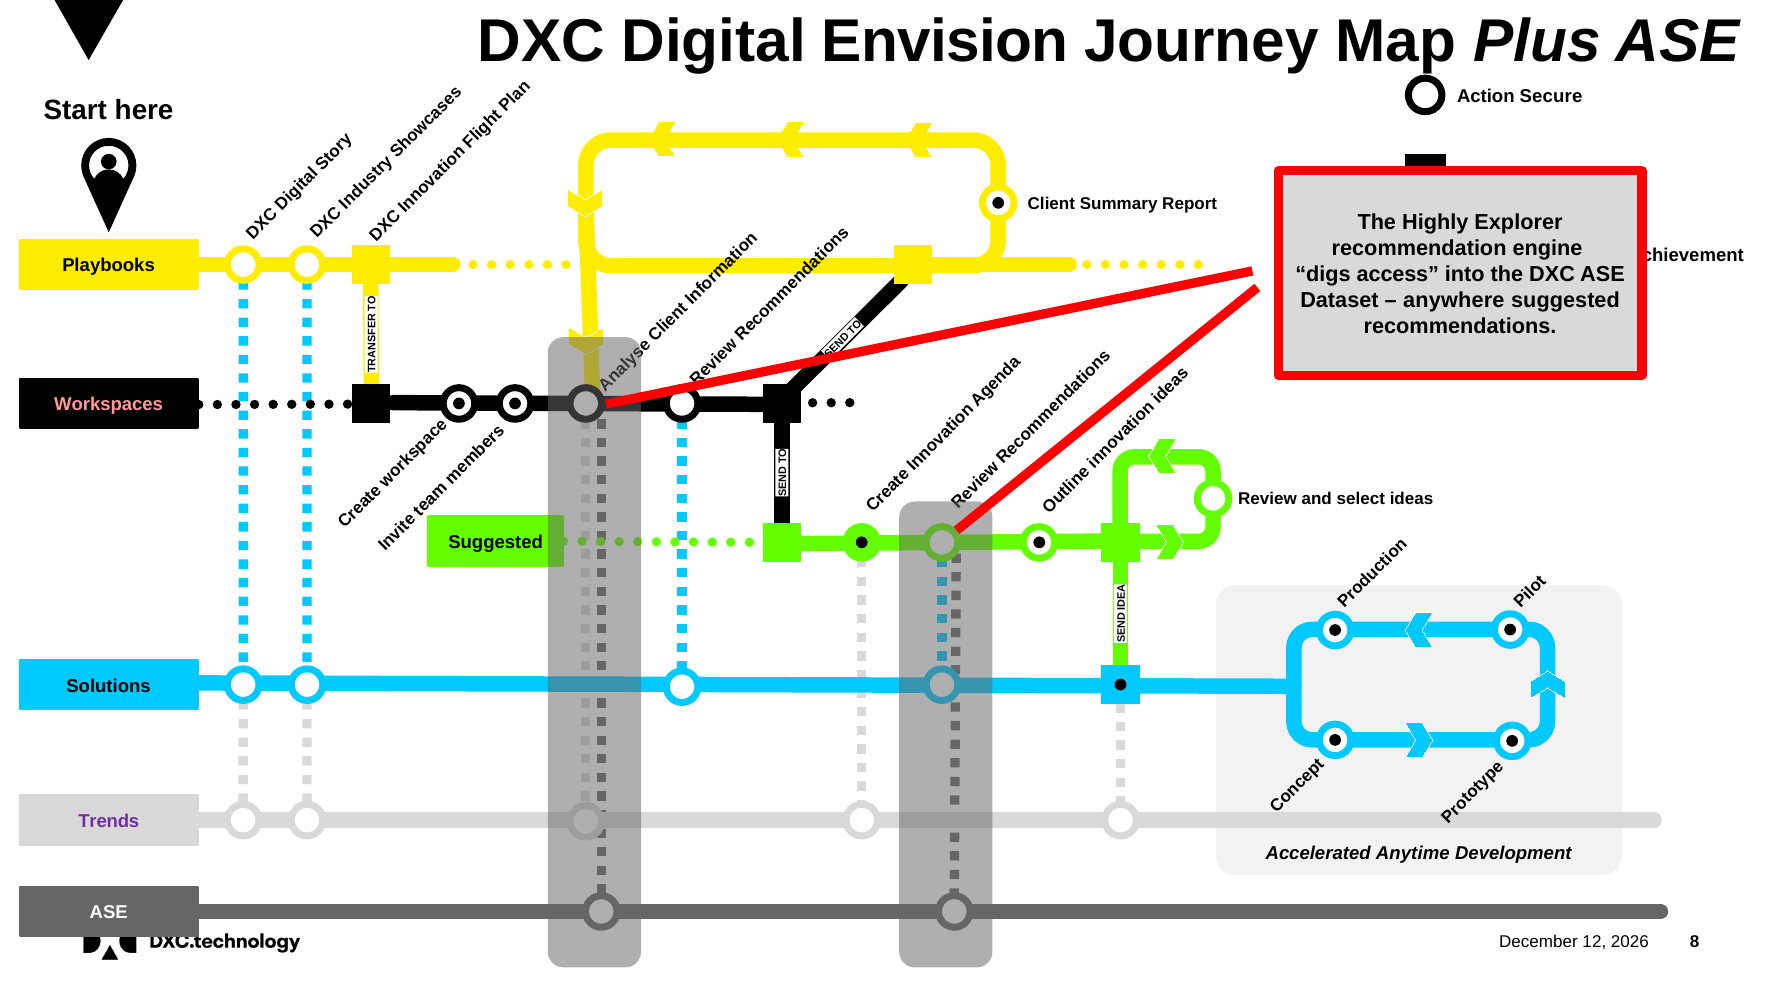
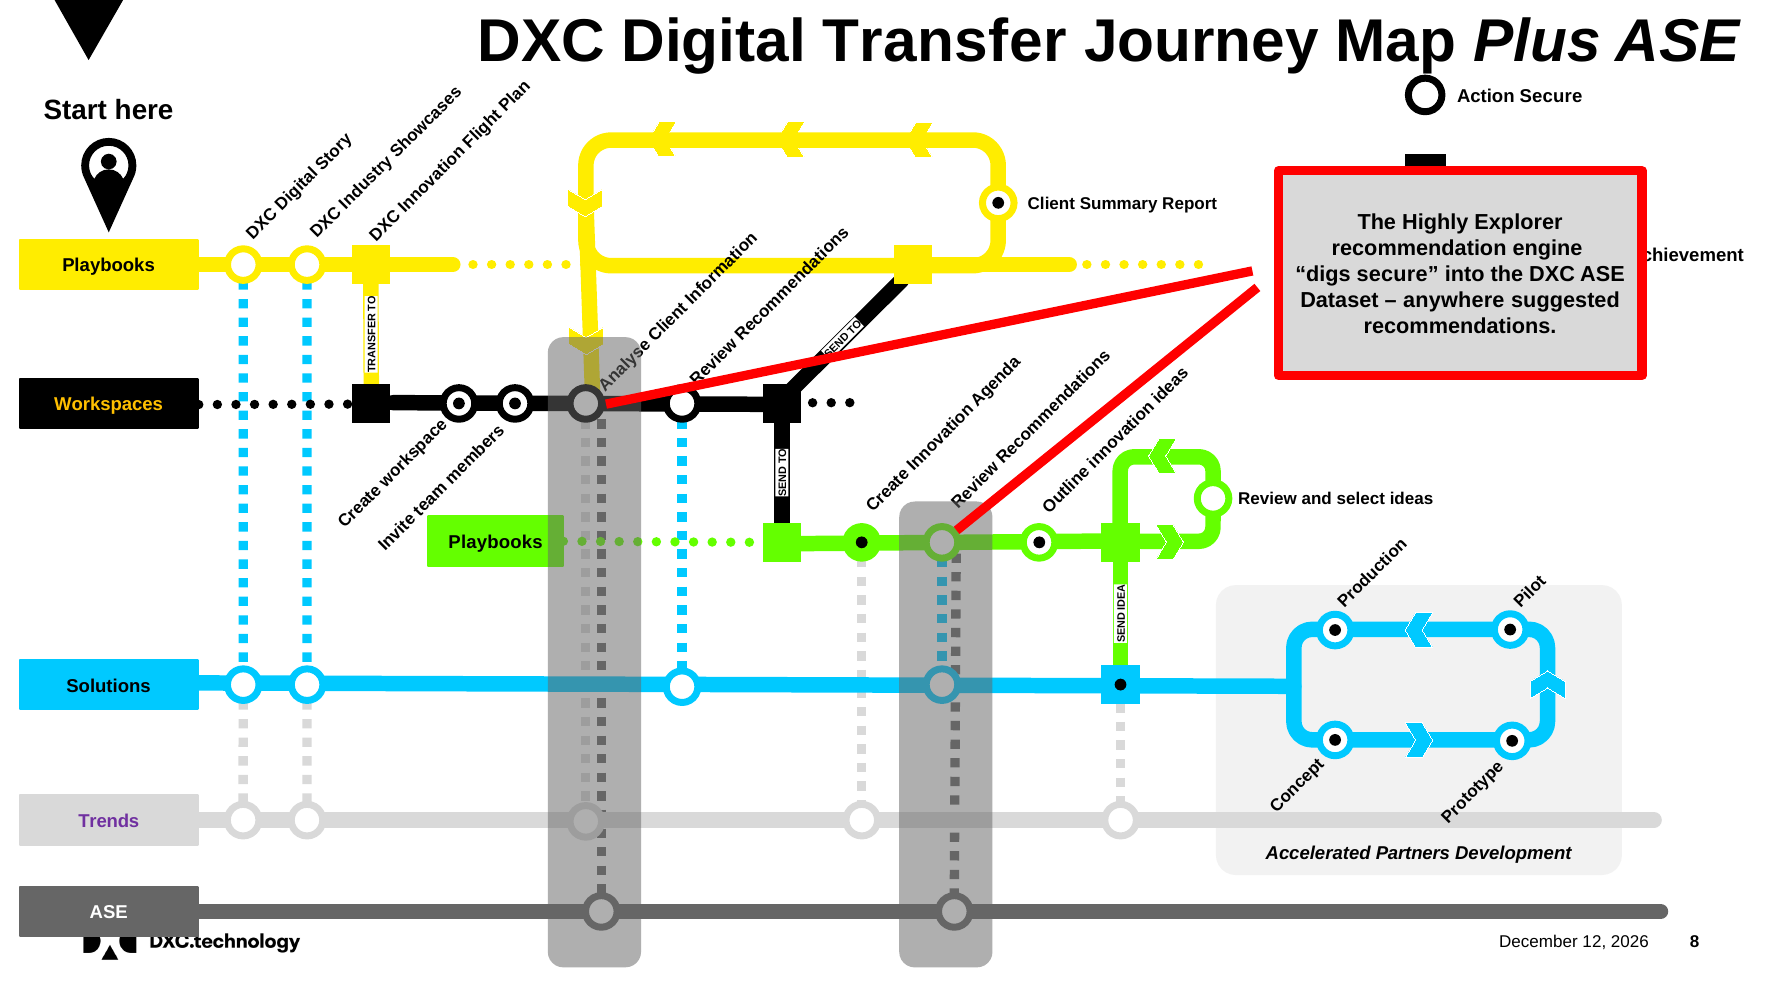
Digital Envision: Envision -> Transfer
digs access: access -> secure
Workspaces colour: pink -> yellow
Suggested at (496, 543): Suggested -> Playbooks
Anytime: Anytime -> Partners
